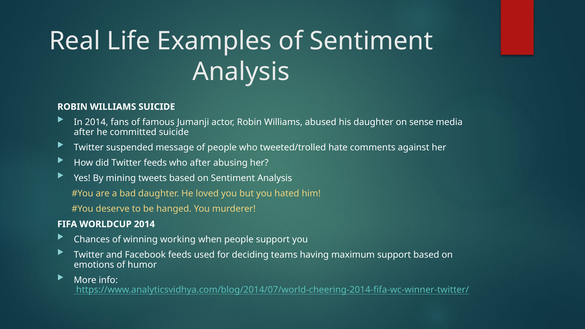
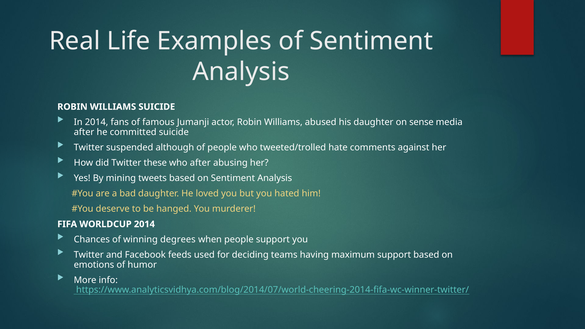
message: message -> although
Twitter feeds: feeds -> these
working: working -> degrees
